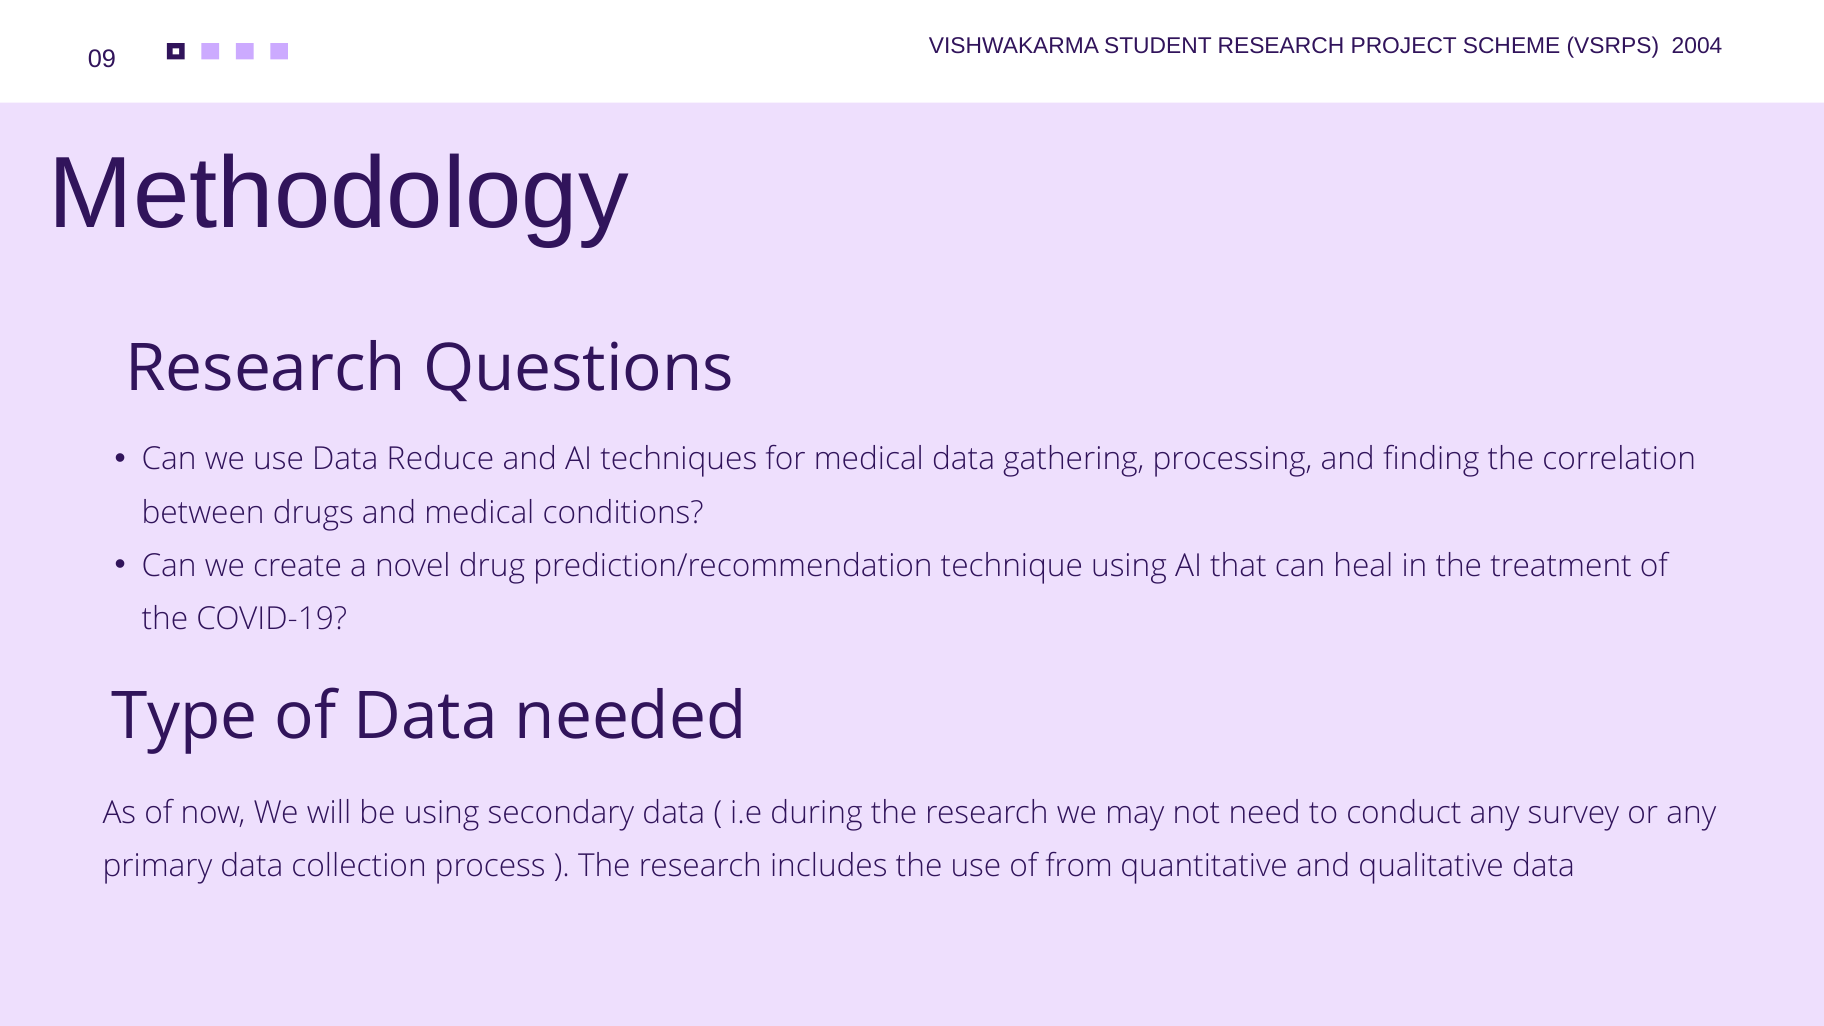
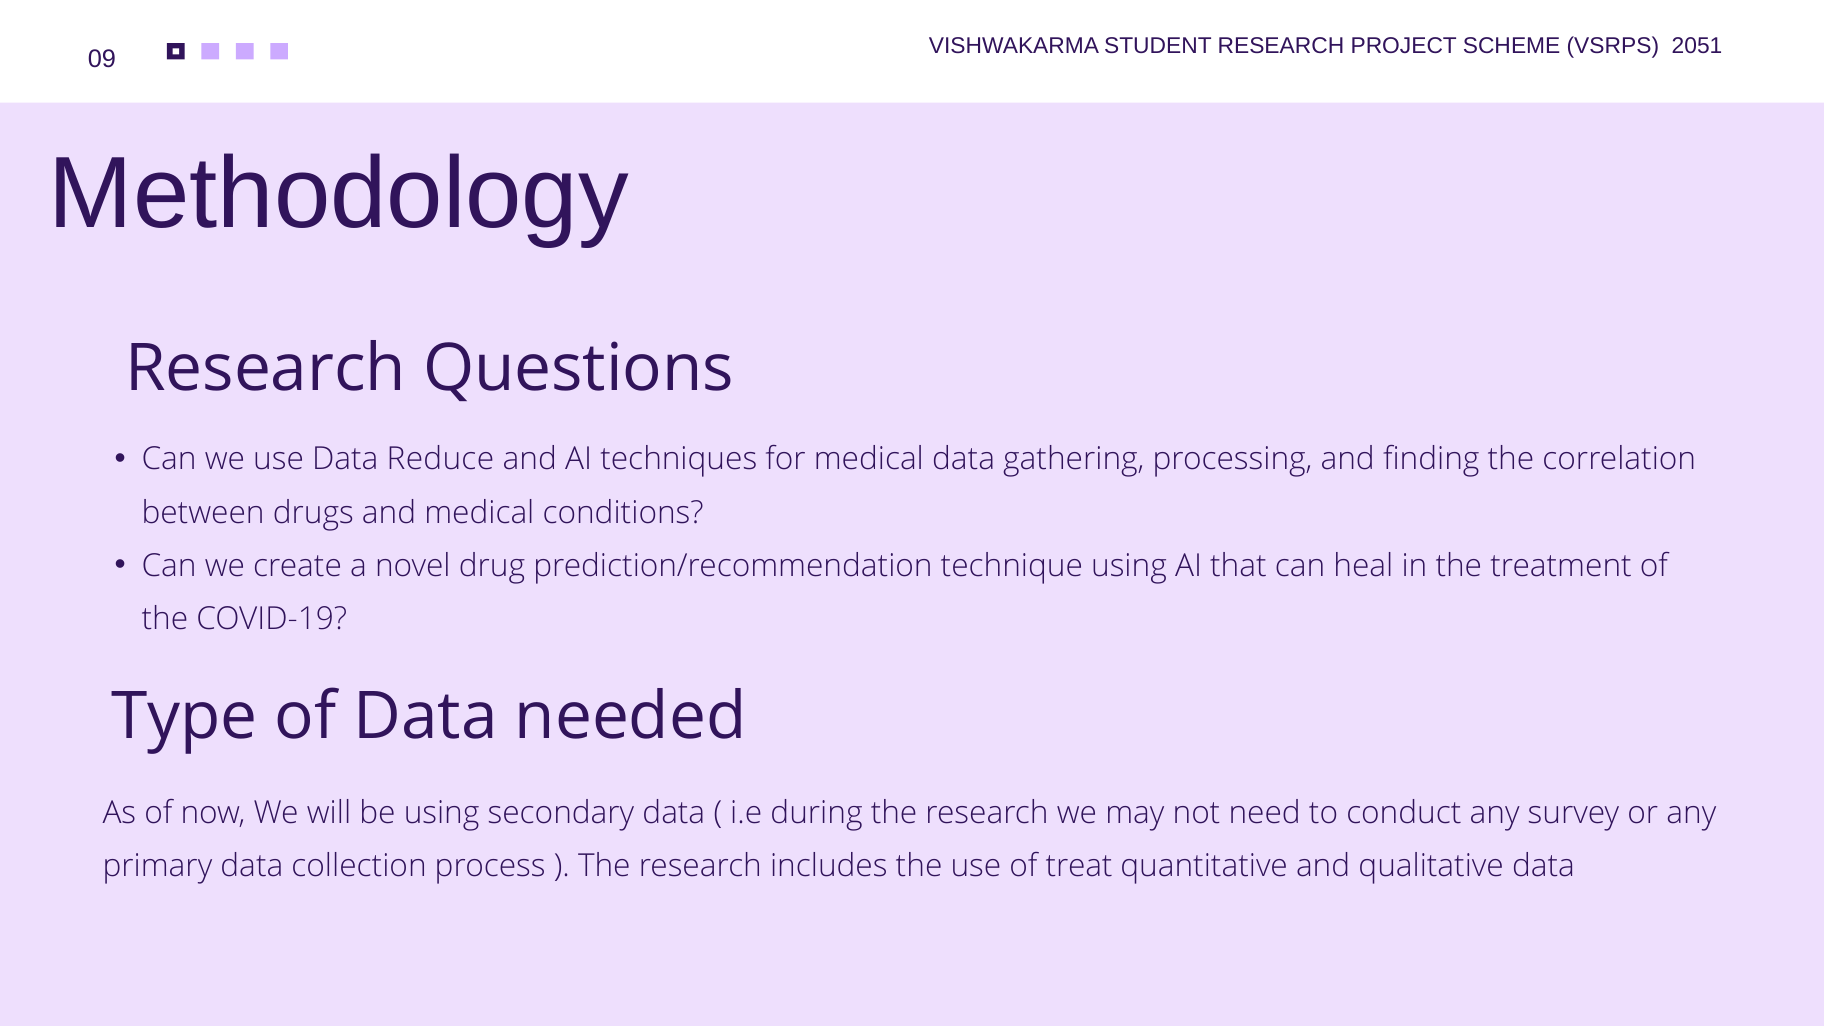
2004: 2004 -> 2051
from: from -> treat
